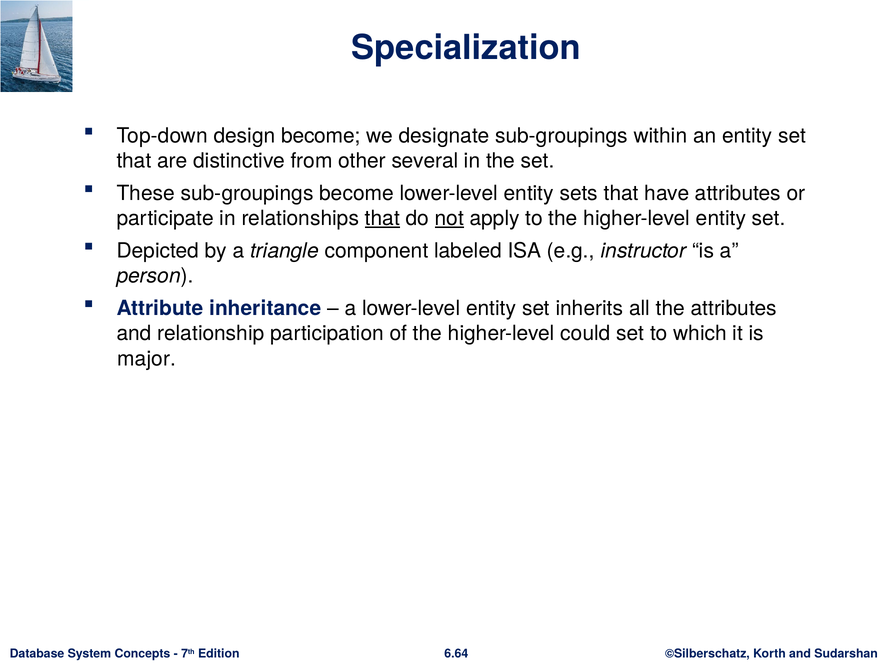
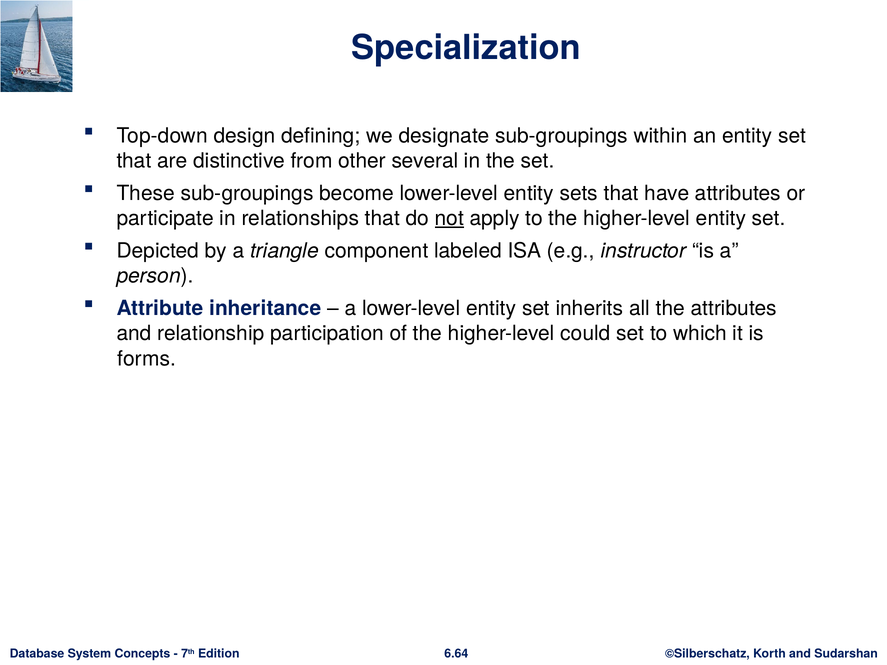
design become: become -> defining
that at (382, 218) underline: present -> none
major: major -> forms
